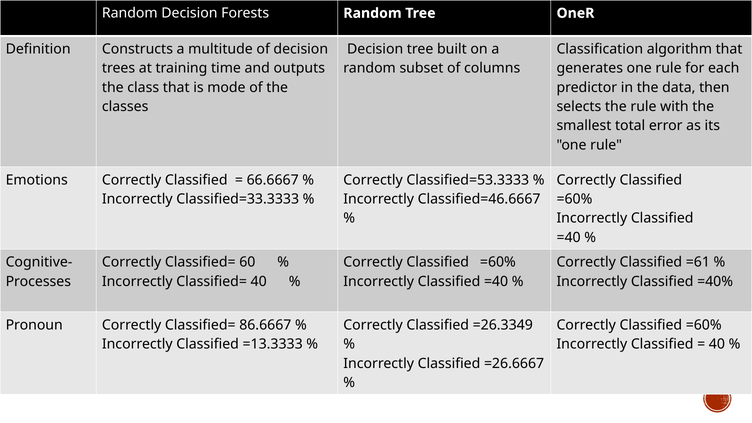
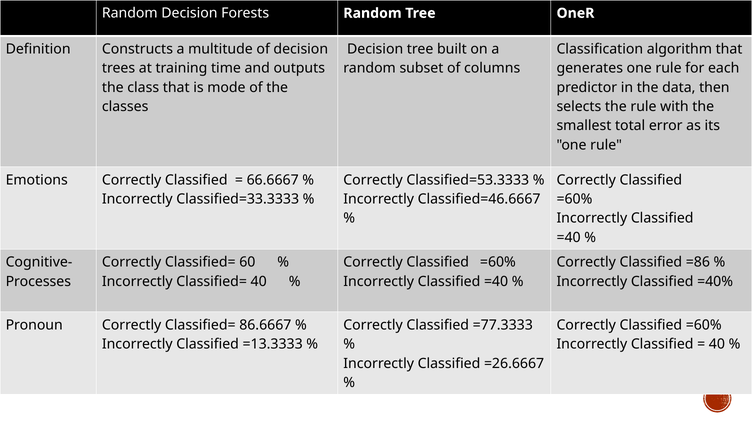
=61: =61 -> =86
=26.3349: =26.3349 -> =77.3333
